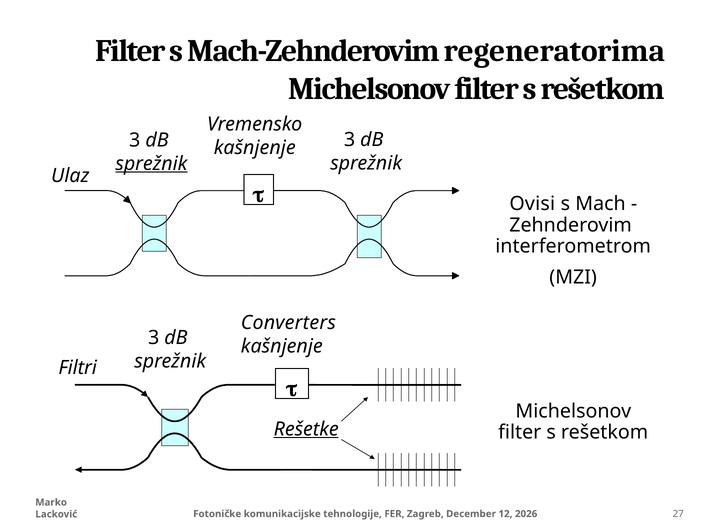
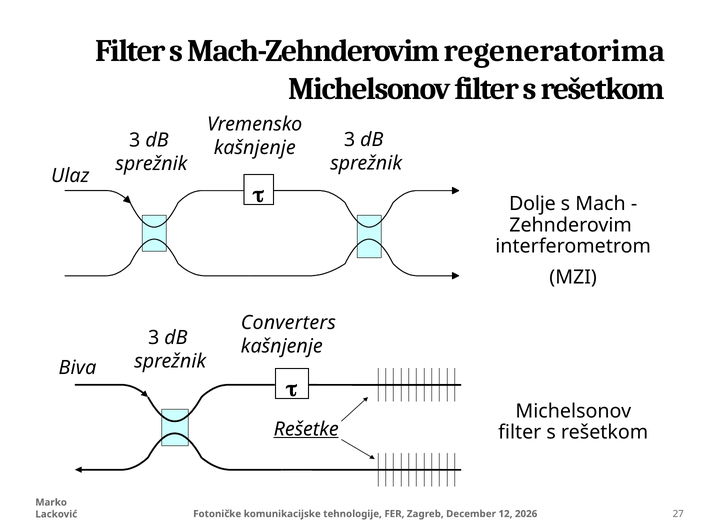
sprežnik at (151, 164) underline: present -> none
Ovisi: Ovisi -> Dolje
Filtri: Filtri -> Biva
